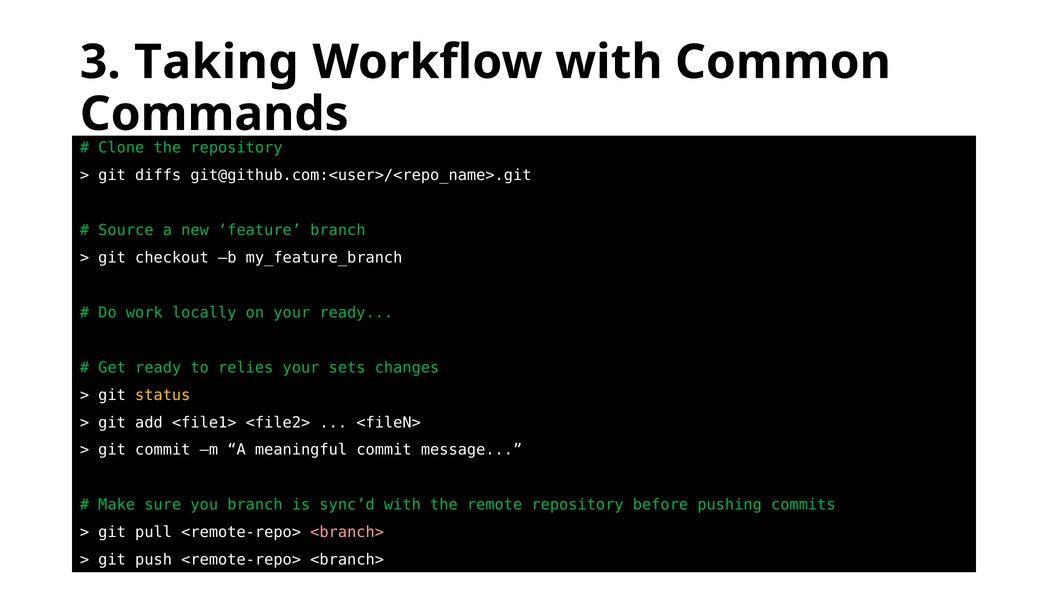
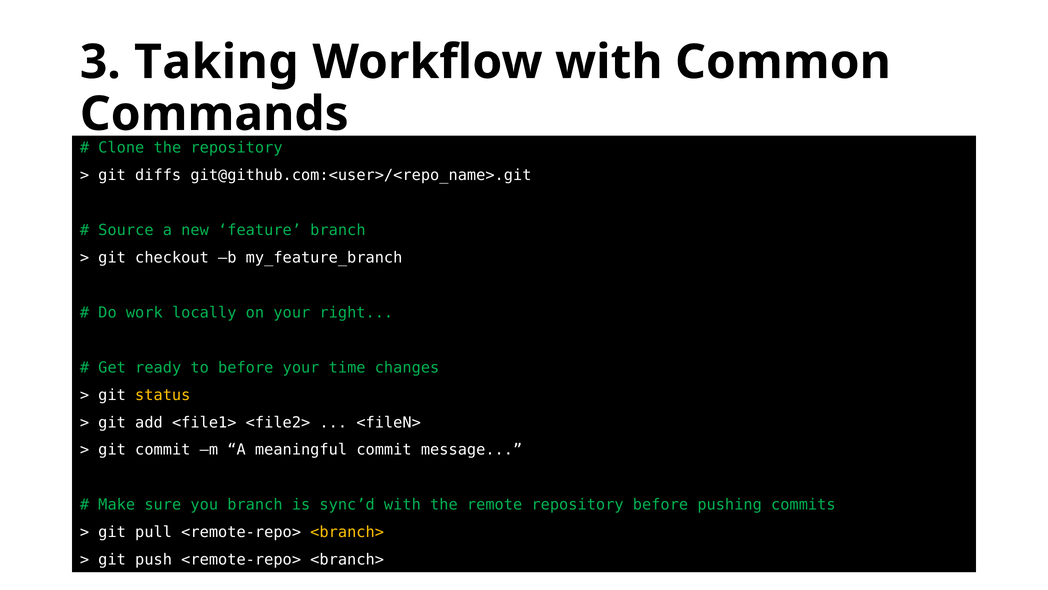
your ready: ready -> right
to relies: relies -> before
sets: sets -> time
<branch> at (347, 532) colour: pink -> yellow
